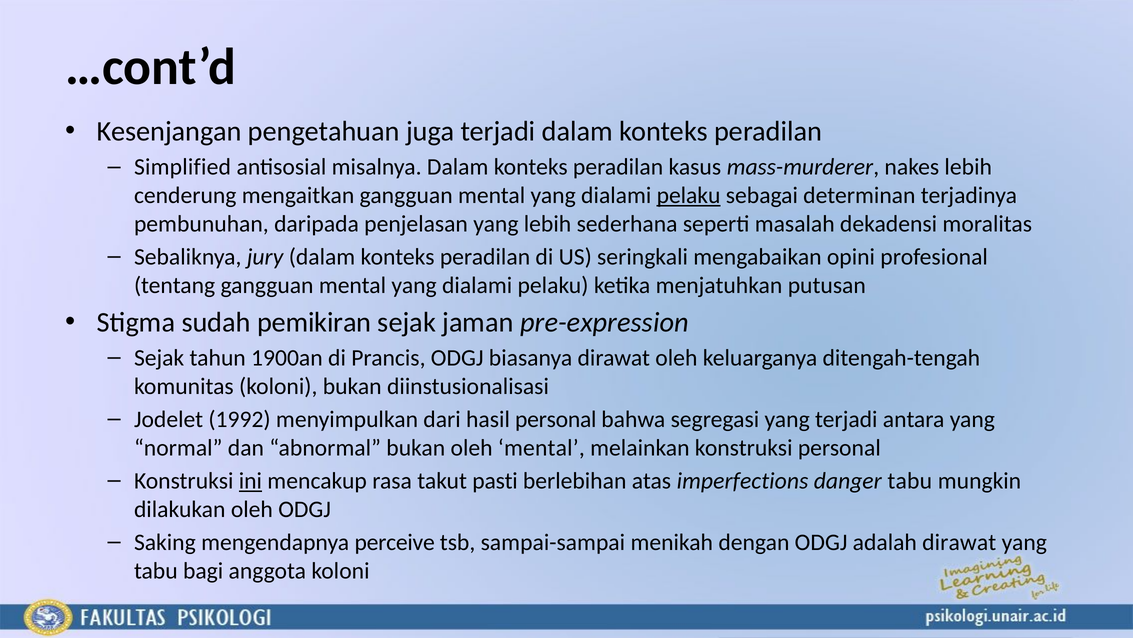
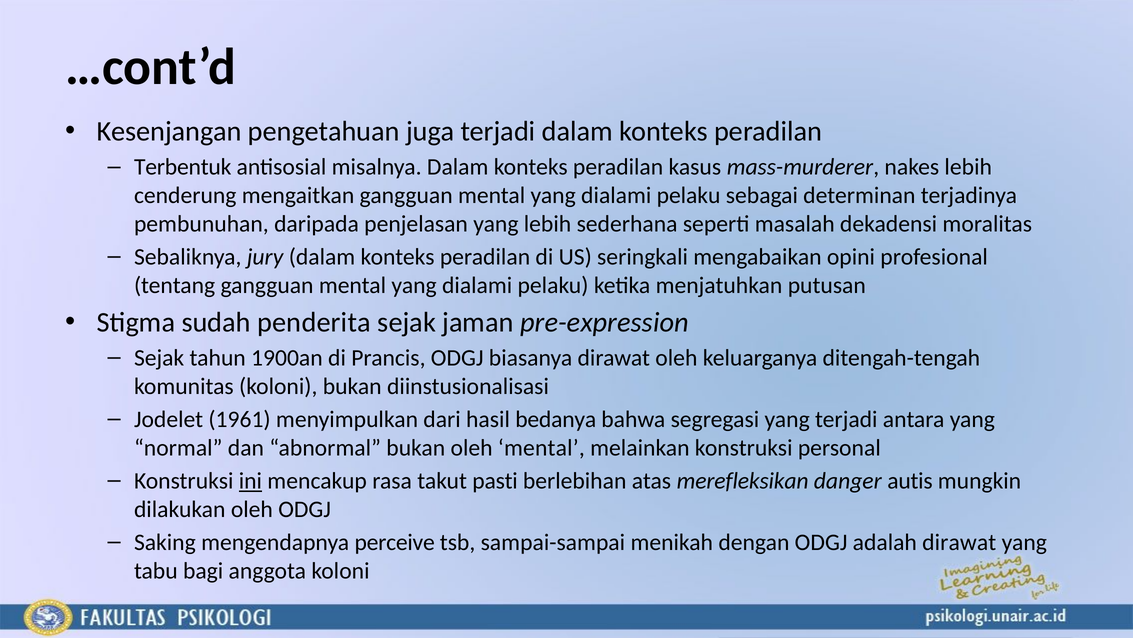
Simplified: Simplified -> Terbentuk
pelaku at (689, 195) underline: present -> none
pemikiran: pemikiran -> penderita
1992: 1992 -> 1961
hasil personal: personal -> bedanya
imperfections: imperfections -> merefleksikan
danger tabu: tabu -> autis
